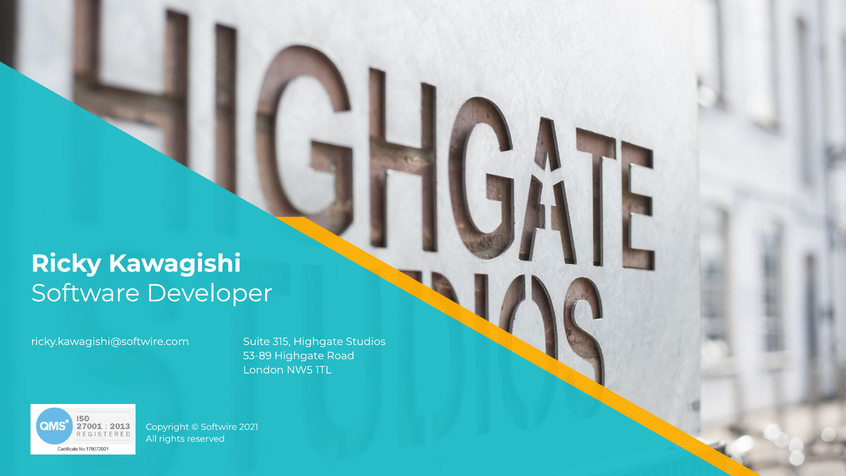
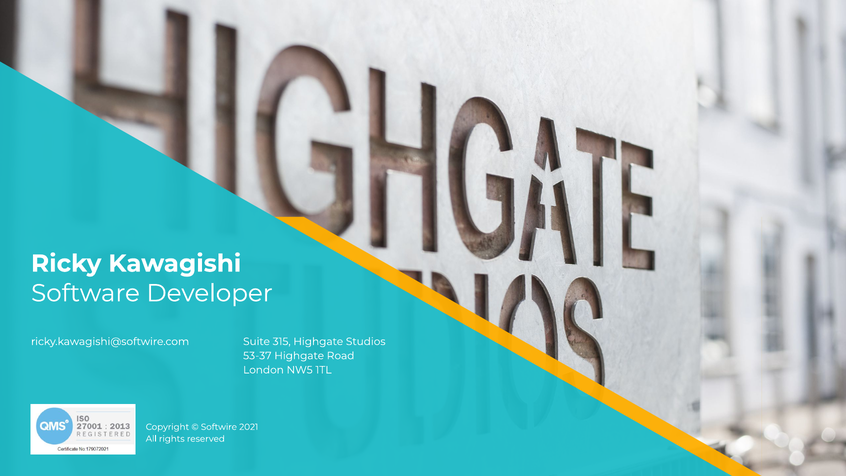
53-89: 53-89 -> 53-37
